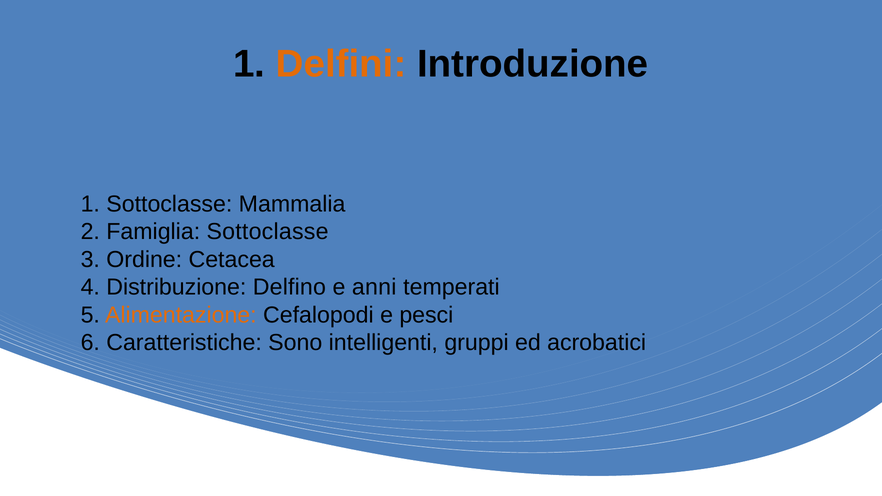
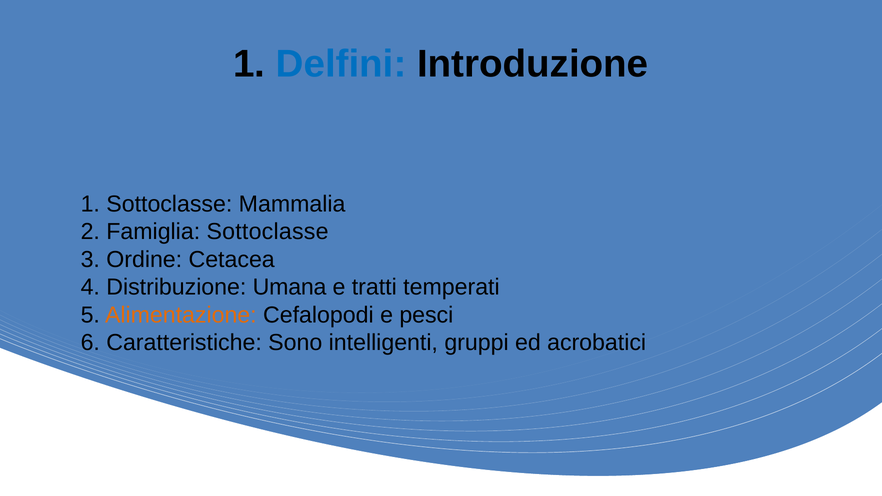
Delfini colour: orange -> blue
Delfino: Delfino -> Umana
anni: anni -> tratti
